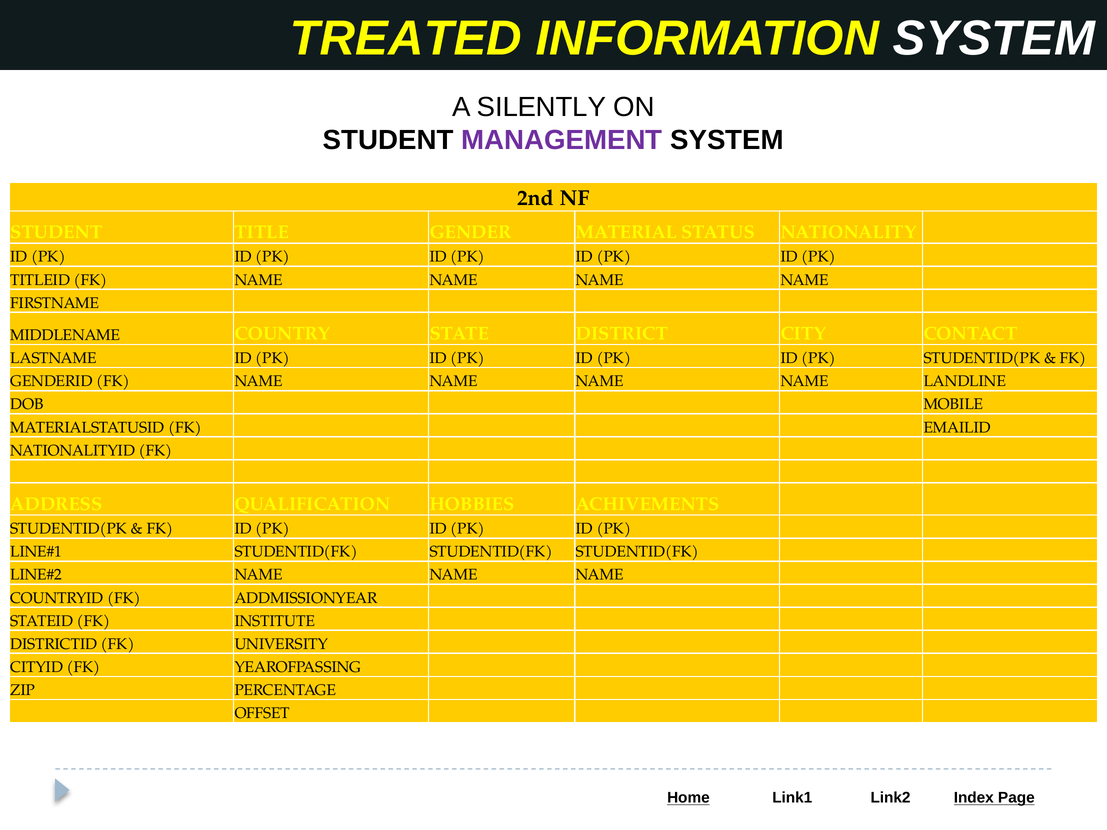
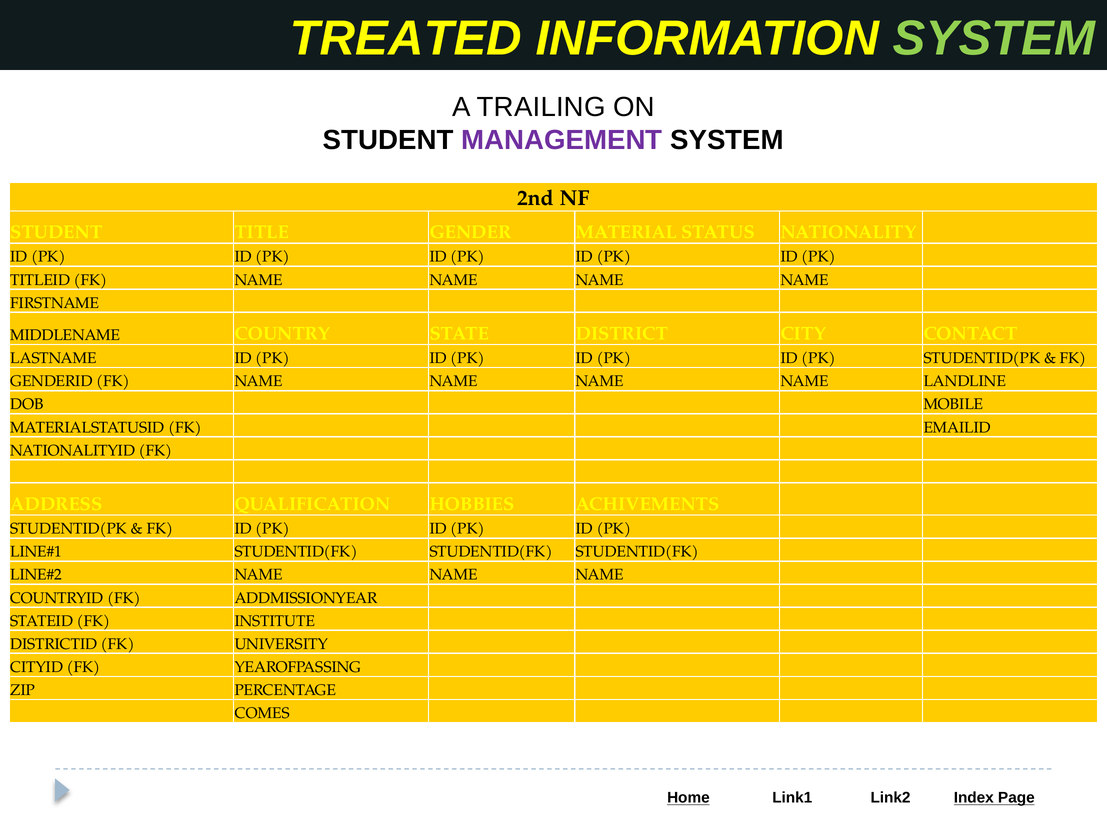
SYSTEM at (994, 38) colour: white -> light green
SILENTLY: SILENTLY -> TRAILING
OFFSET: OFFSET -> COMES
